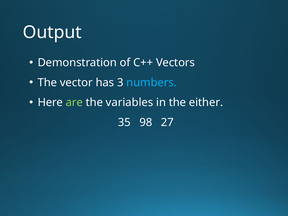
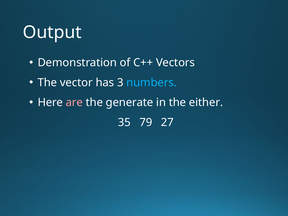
are colour: light green -> pink
variables: variables -> generate
98: 98 -> 79
